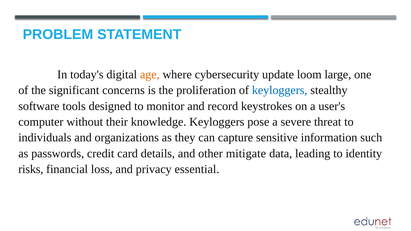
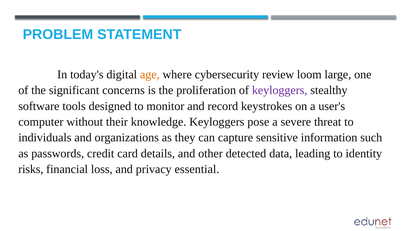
update: update -> review
keyloggers at (280, 90) colour: blue -> purple
mitigate: mitigate -> detected
